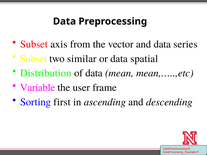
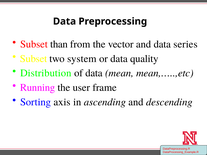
axis: axis -> than
similar: similar -> system
spatial: spatial -> quality
Variable: Variable -> Running
first: first -> axis
